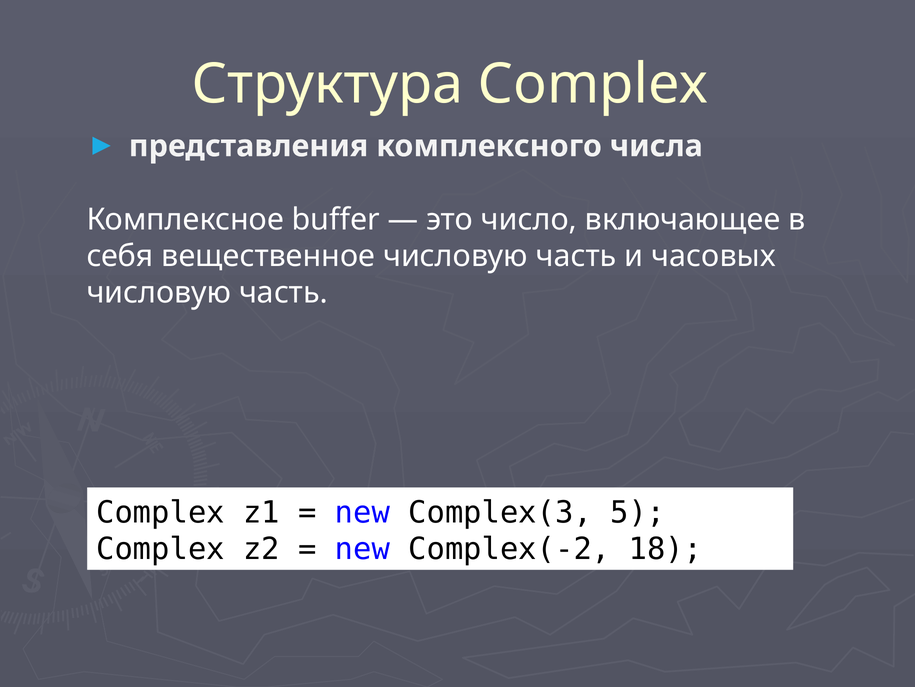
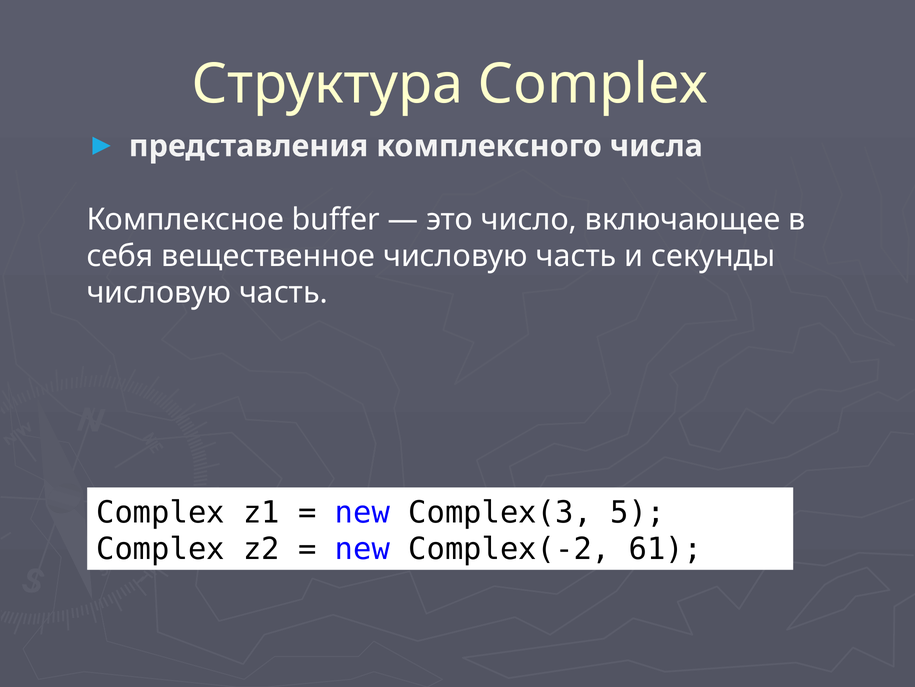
часовых: часовых -> секунды
18: 18 -> 61
